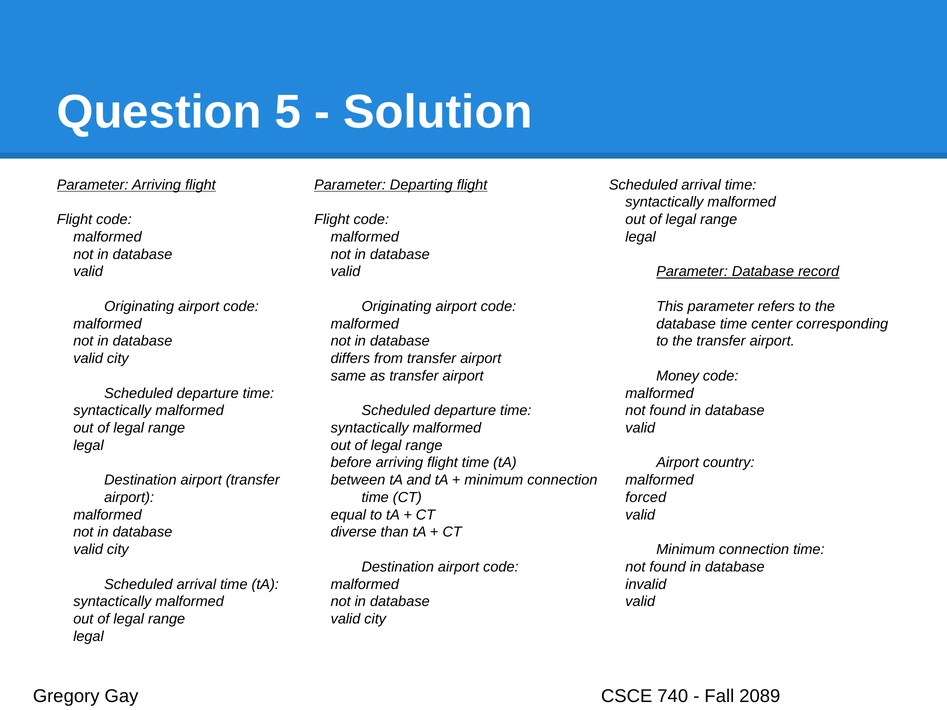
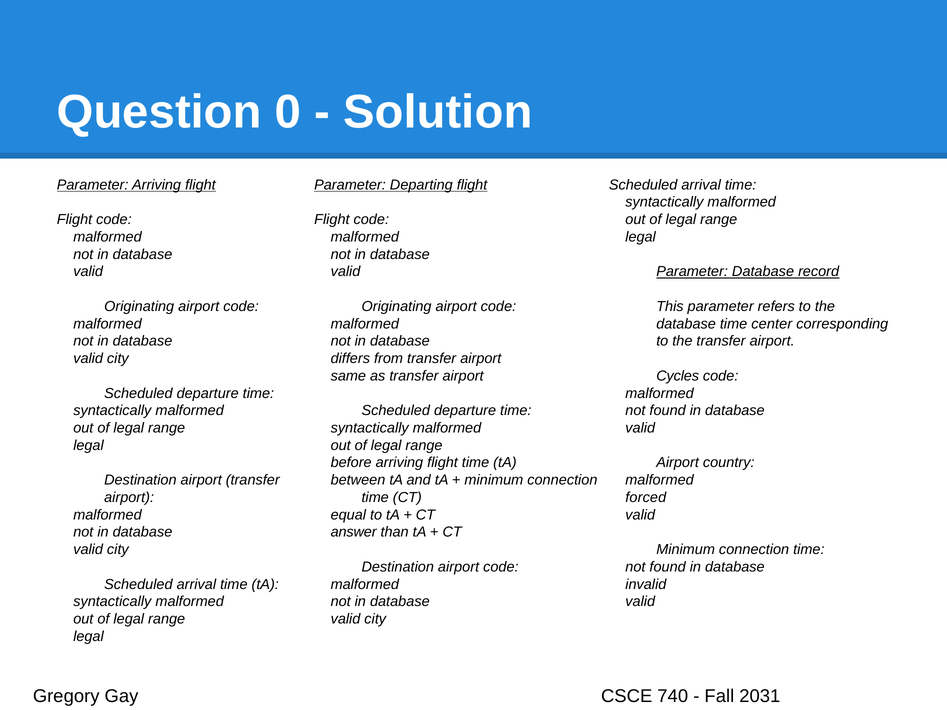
5: 5 -> 0
Money: Money -> Cycles
diverse: diverse -> answer
2089: 2089 -> 2031
